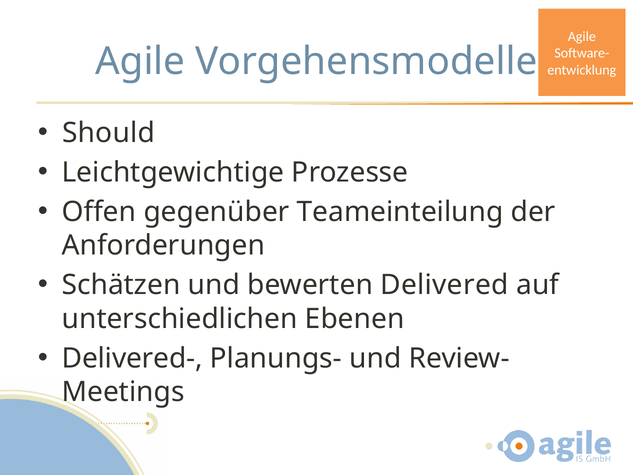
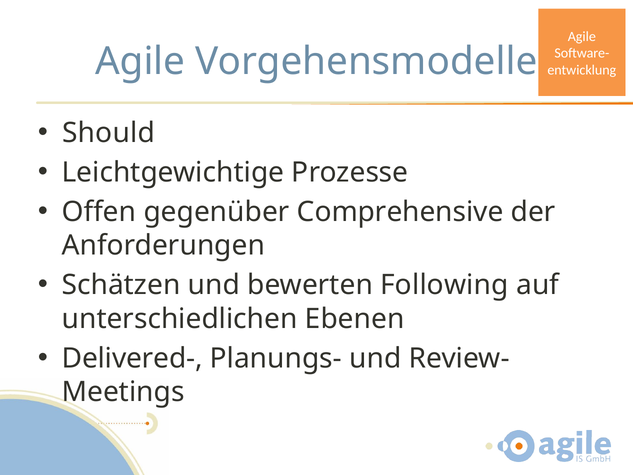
Teameinteilung: Teameinteilung -> Comprehensive
Delivered: Delivered -> Following
